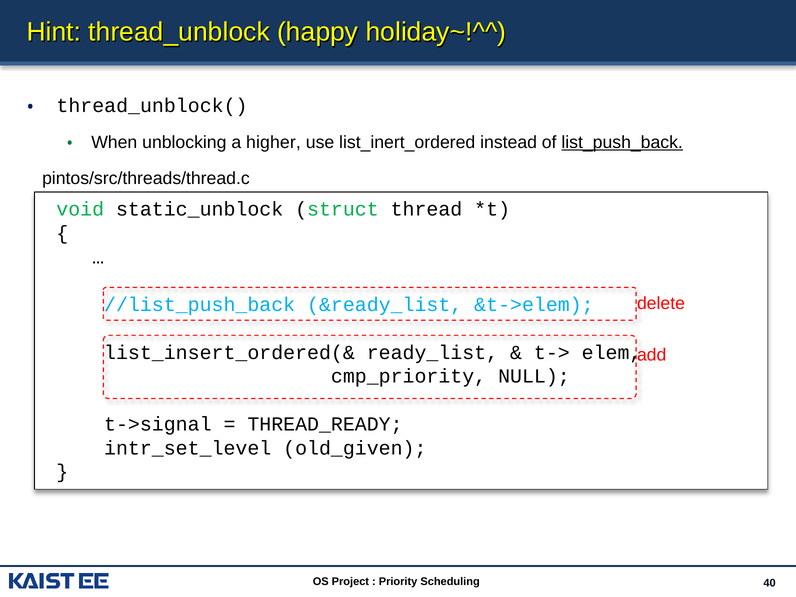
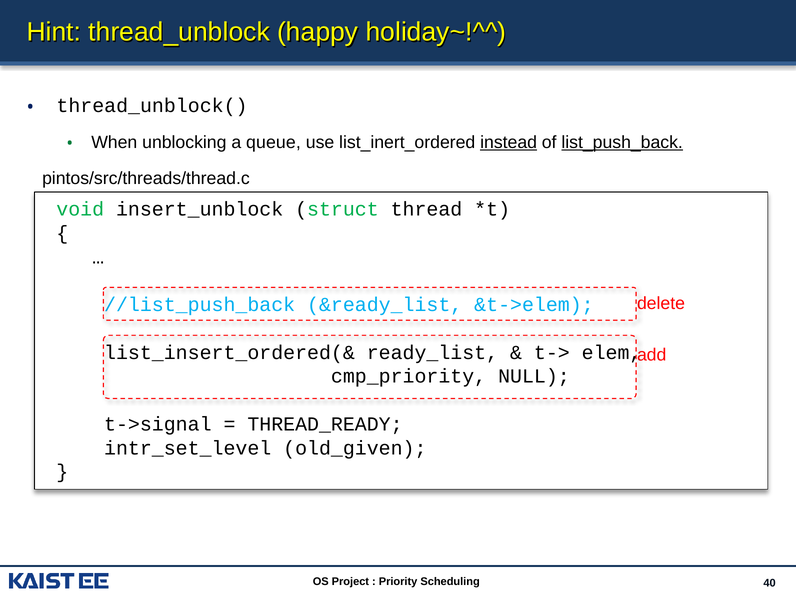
higher: higher -> queue
instead underline: none -> present
static_unblock: static_unblock -> insert_unblock
